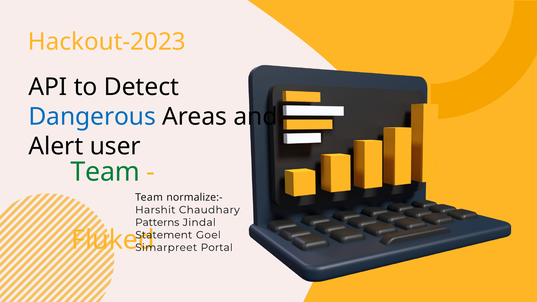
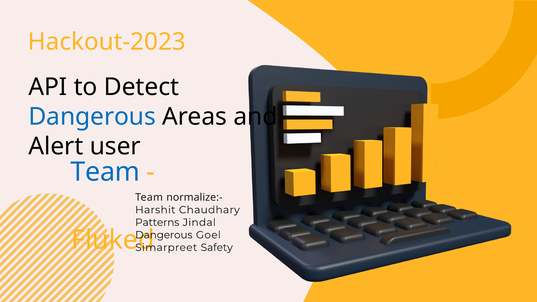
Team at (105, 172) colour: green -> blue
Statement at (164, 235): Statement -> Dangerous
Portal: Portal -> Safety
